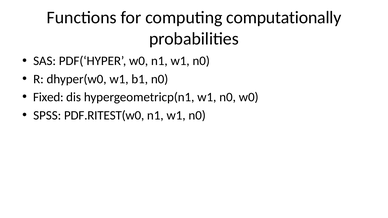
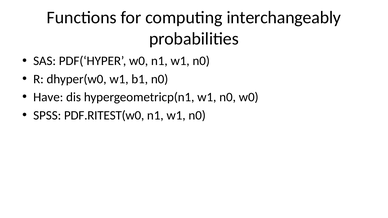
computationally: computationally -> interchangeably
Fixed: Fixed -> Have
